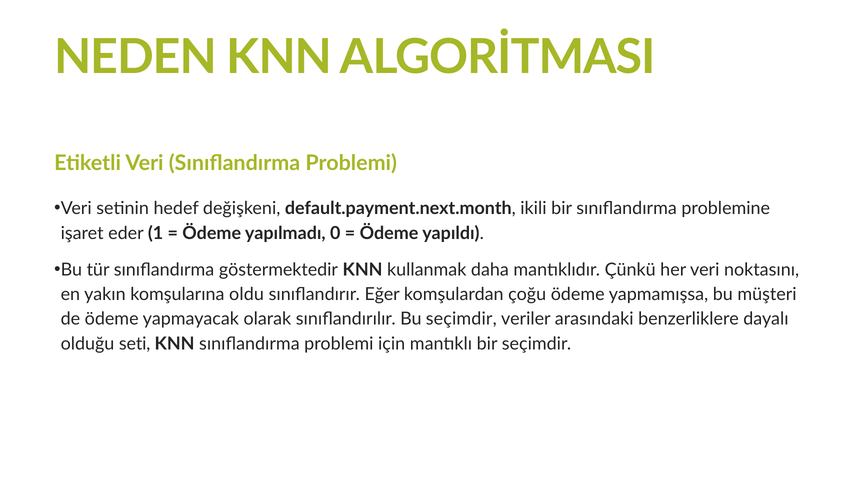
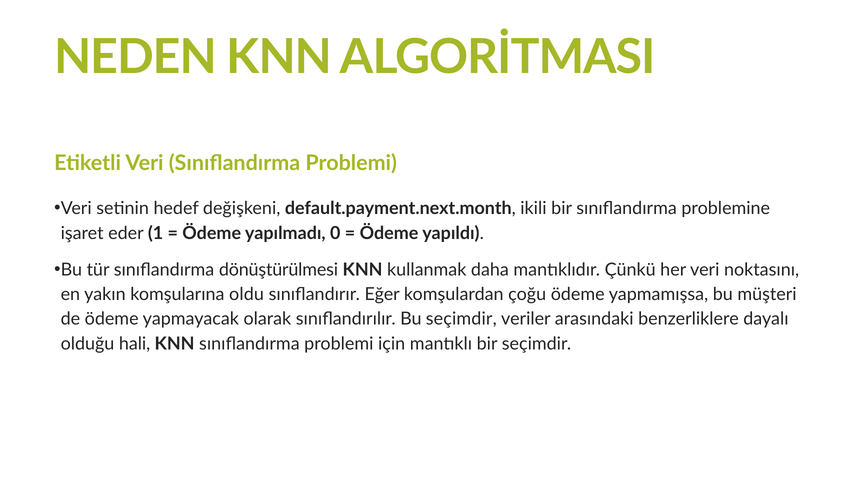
göstermektedir: göstermektedir -> dönüştürülmesi
seti: seti -> hali
